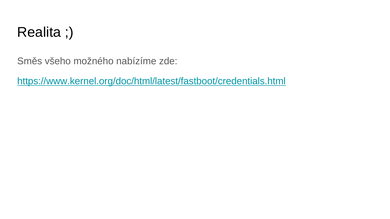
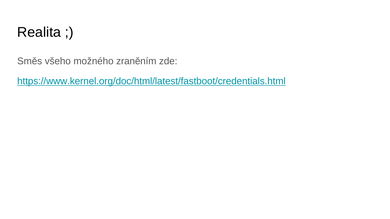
nabízíme: nabízíme -> zraněním
